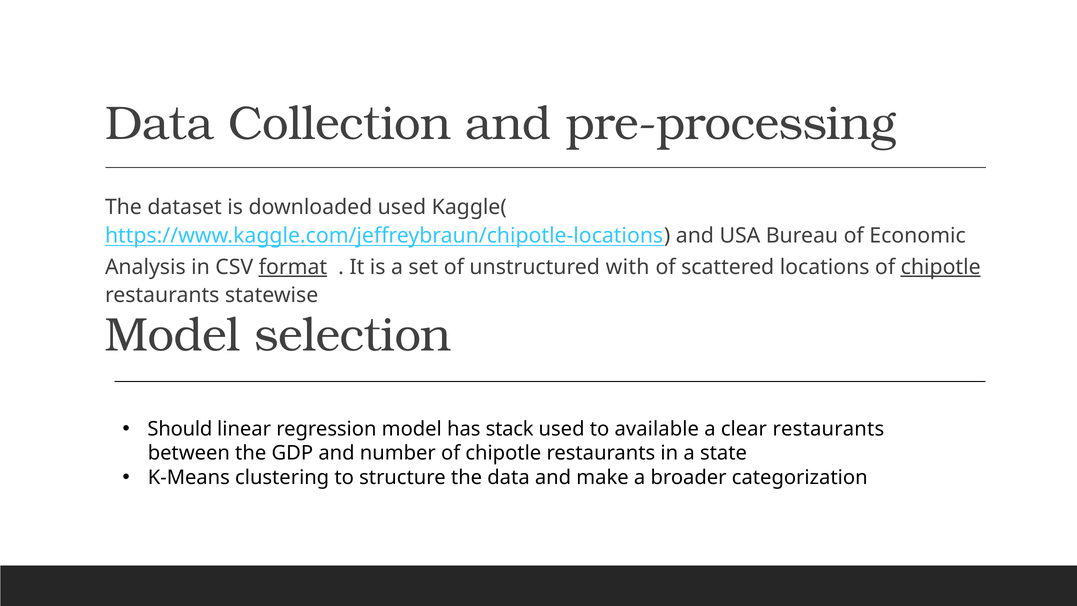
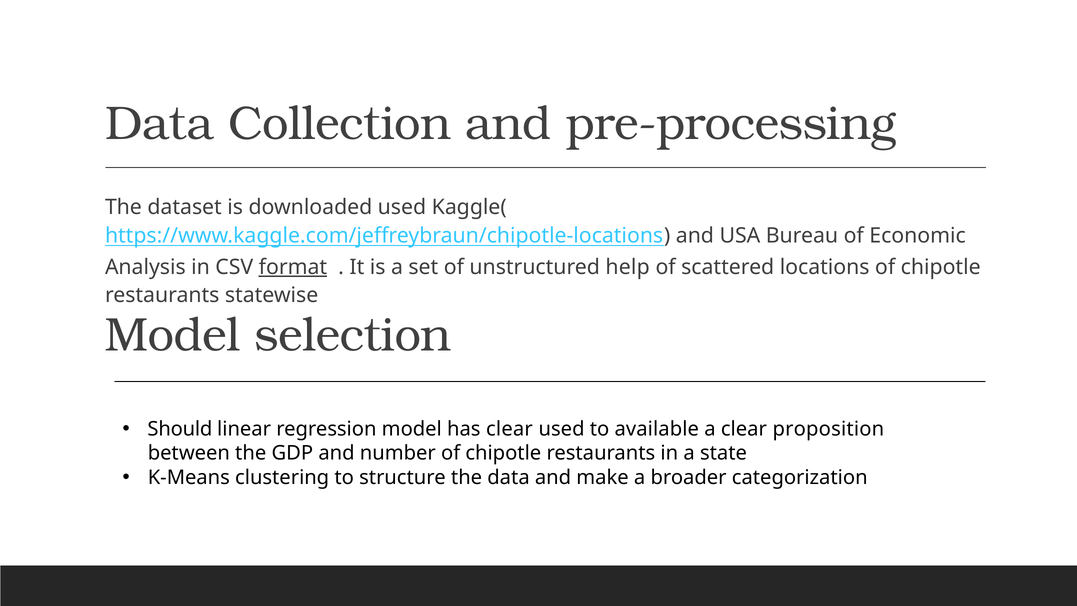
with: with -> help
chipotle at (941, 267) underline: present -> none
has stack: stack -> clear
clear restaurants: restaurants -> proposition
